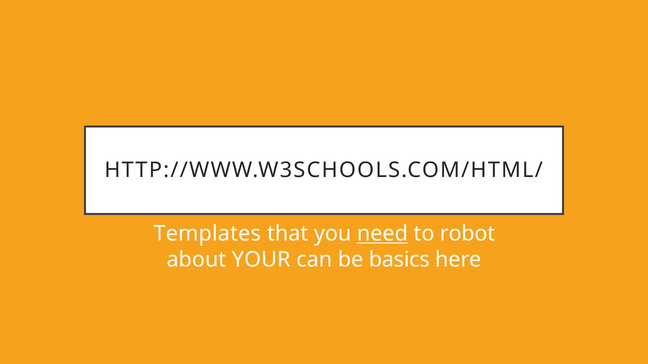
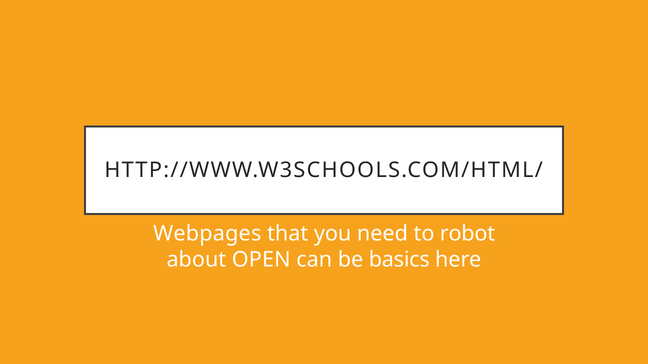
Templates: Templates -> Webpages
need underline: present -> none
YOUR: YOUR -> OPEN
